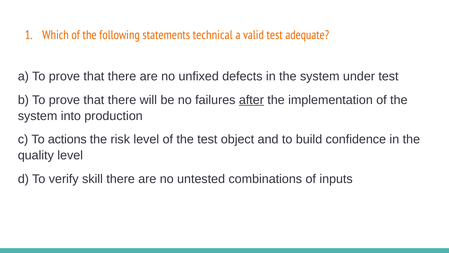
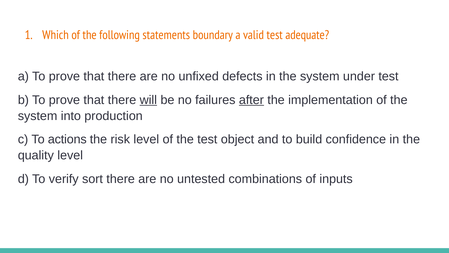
technical: technical -> boundary
will underline: none -> present
skill: skill -> sort
